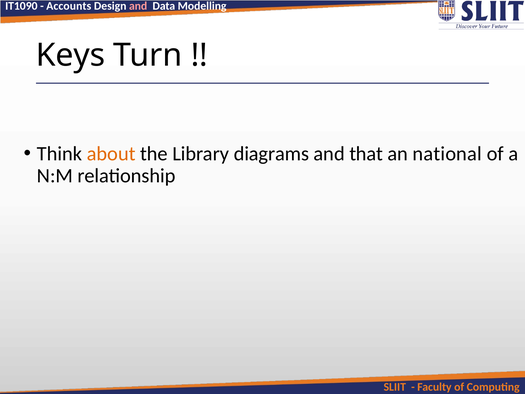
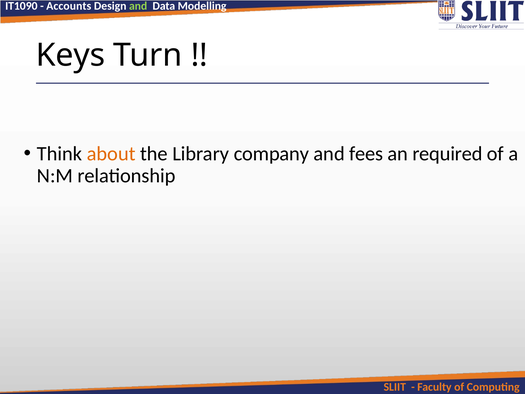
and at (138, 6) colour: pink -> light green
diagrams: diagrams -> company
that: that -> fees
national: national -> required
